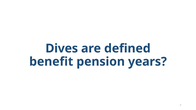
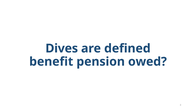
years: years -> owed
